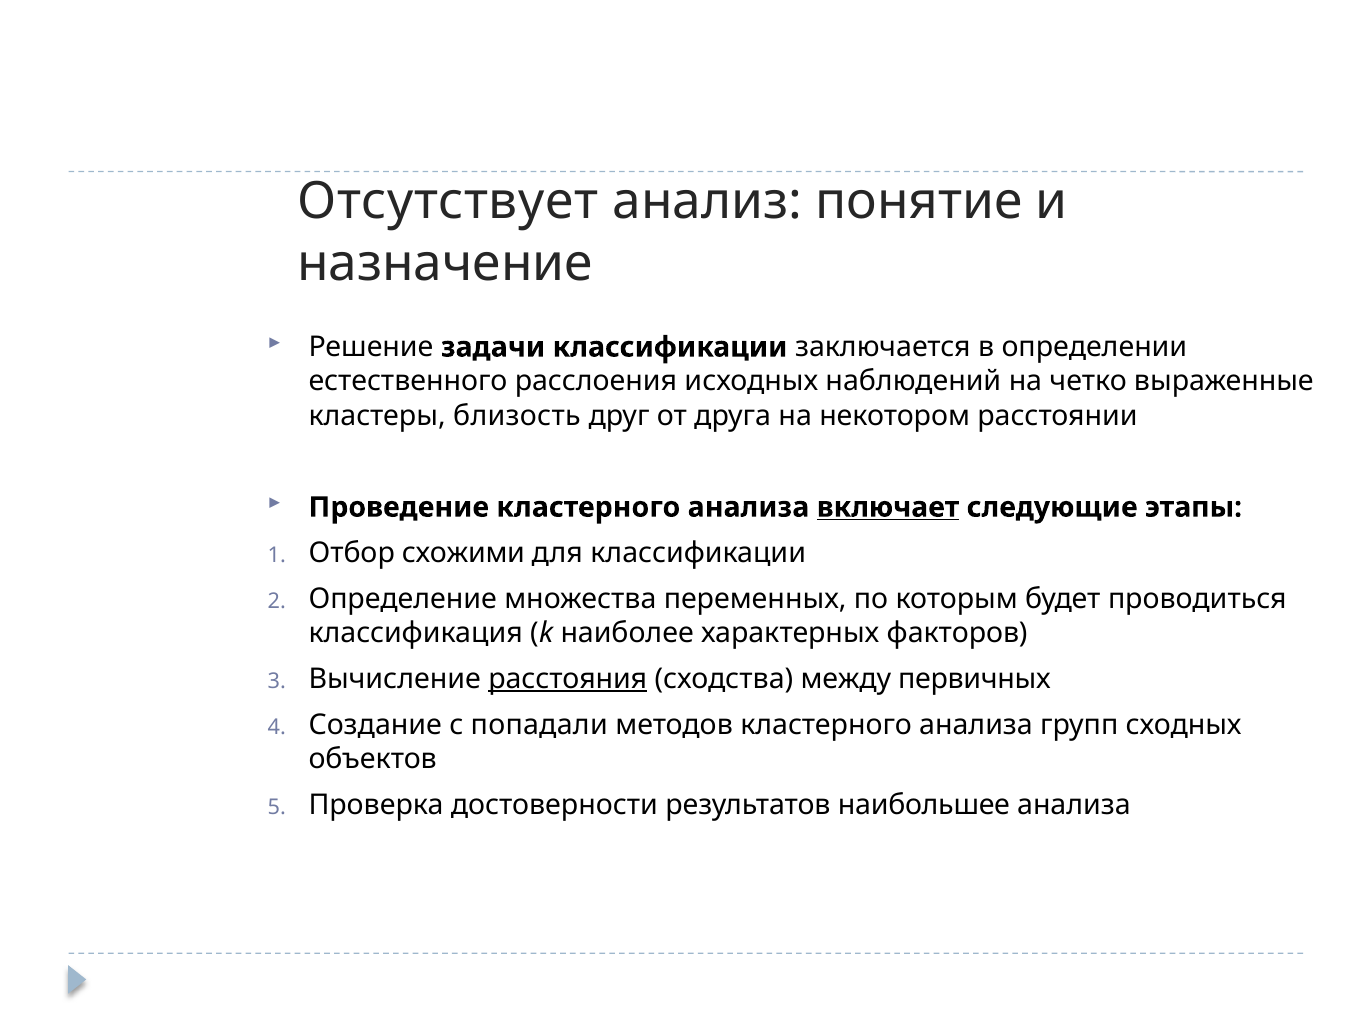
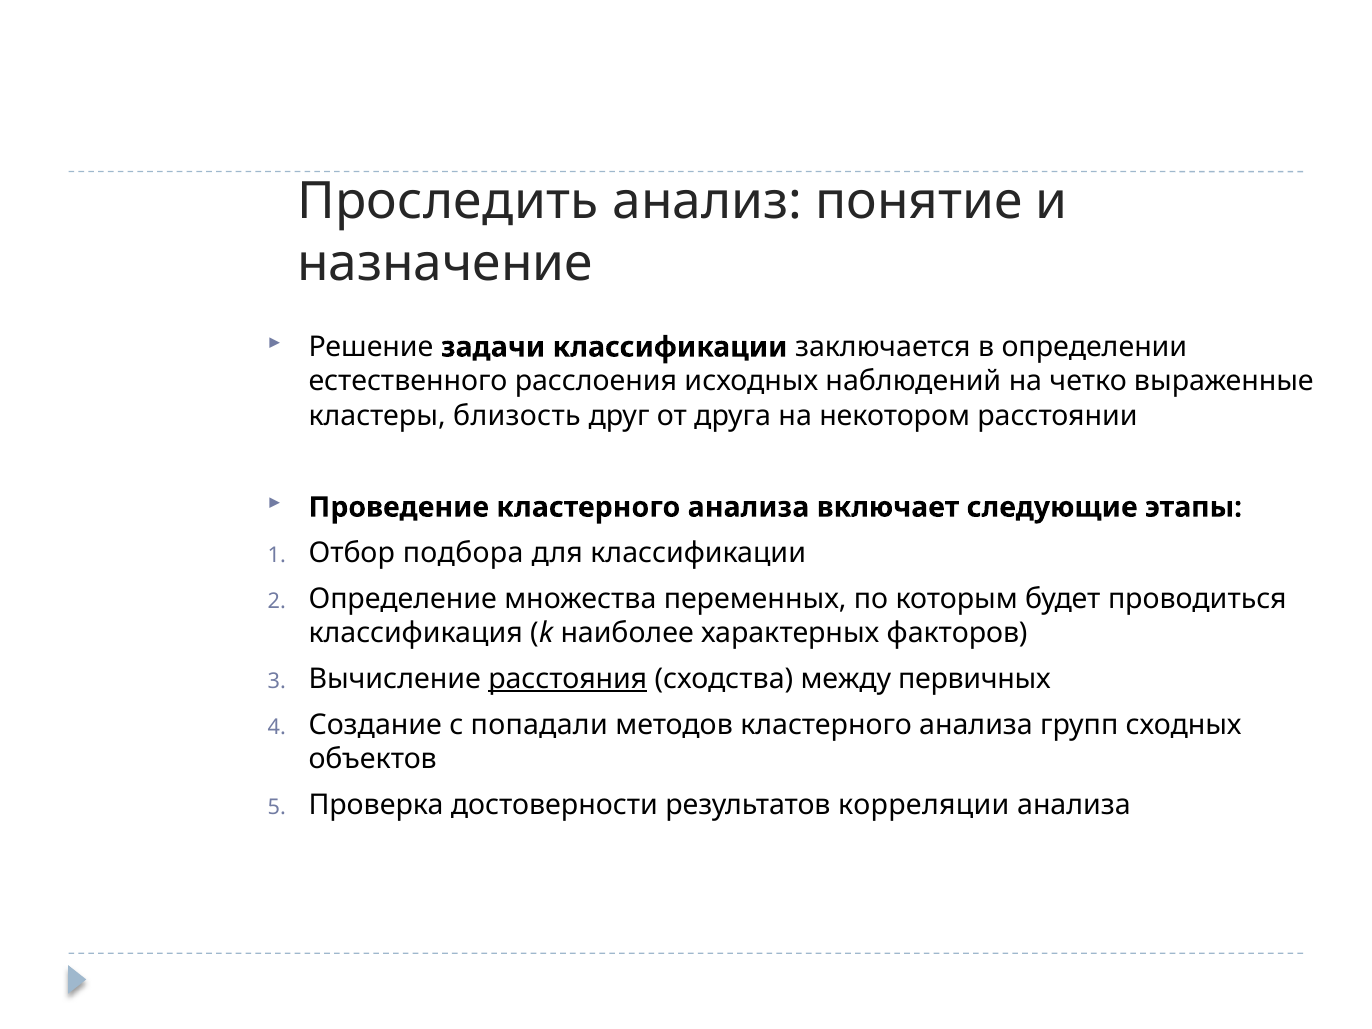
Отсутствует: Отсутствует -> Проследить
включает underline: present -> none
схожими: схожими -> подбора
наибольшее: наибольшее -> корреляции
